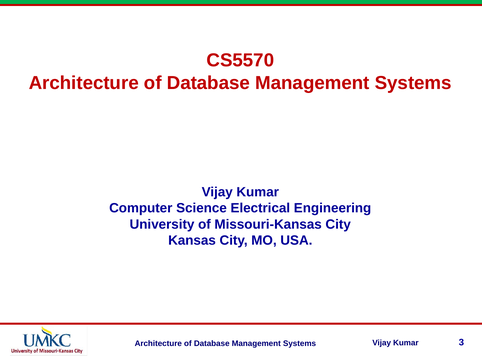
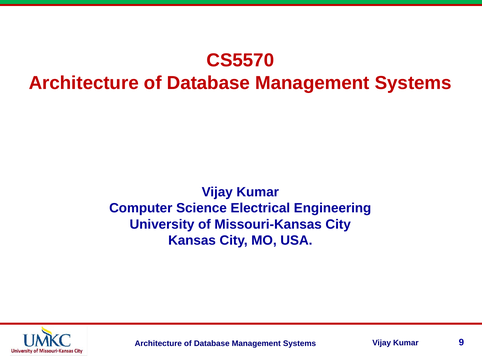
3: 3 -> 9
